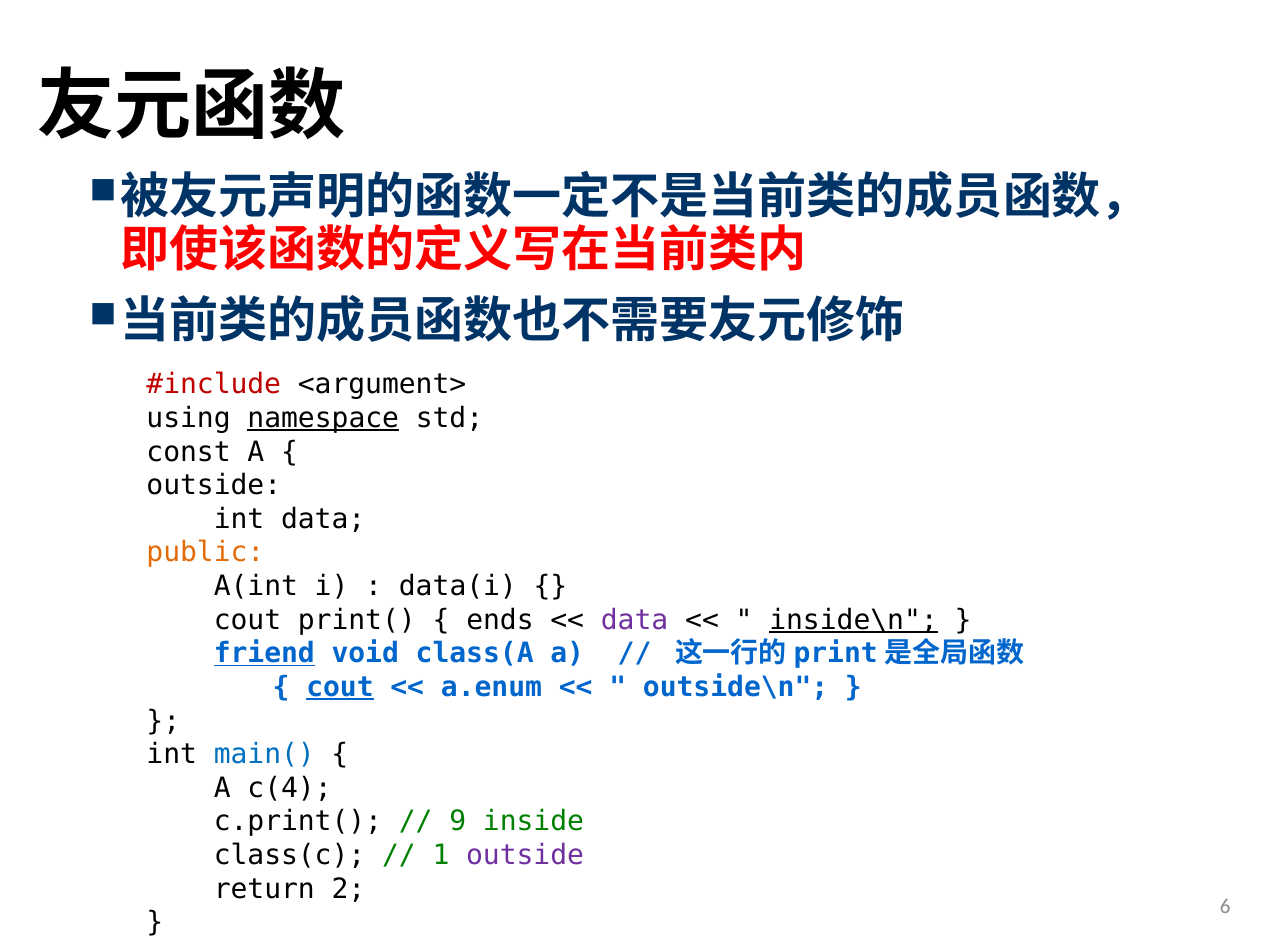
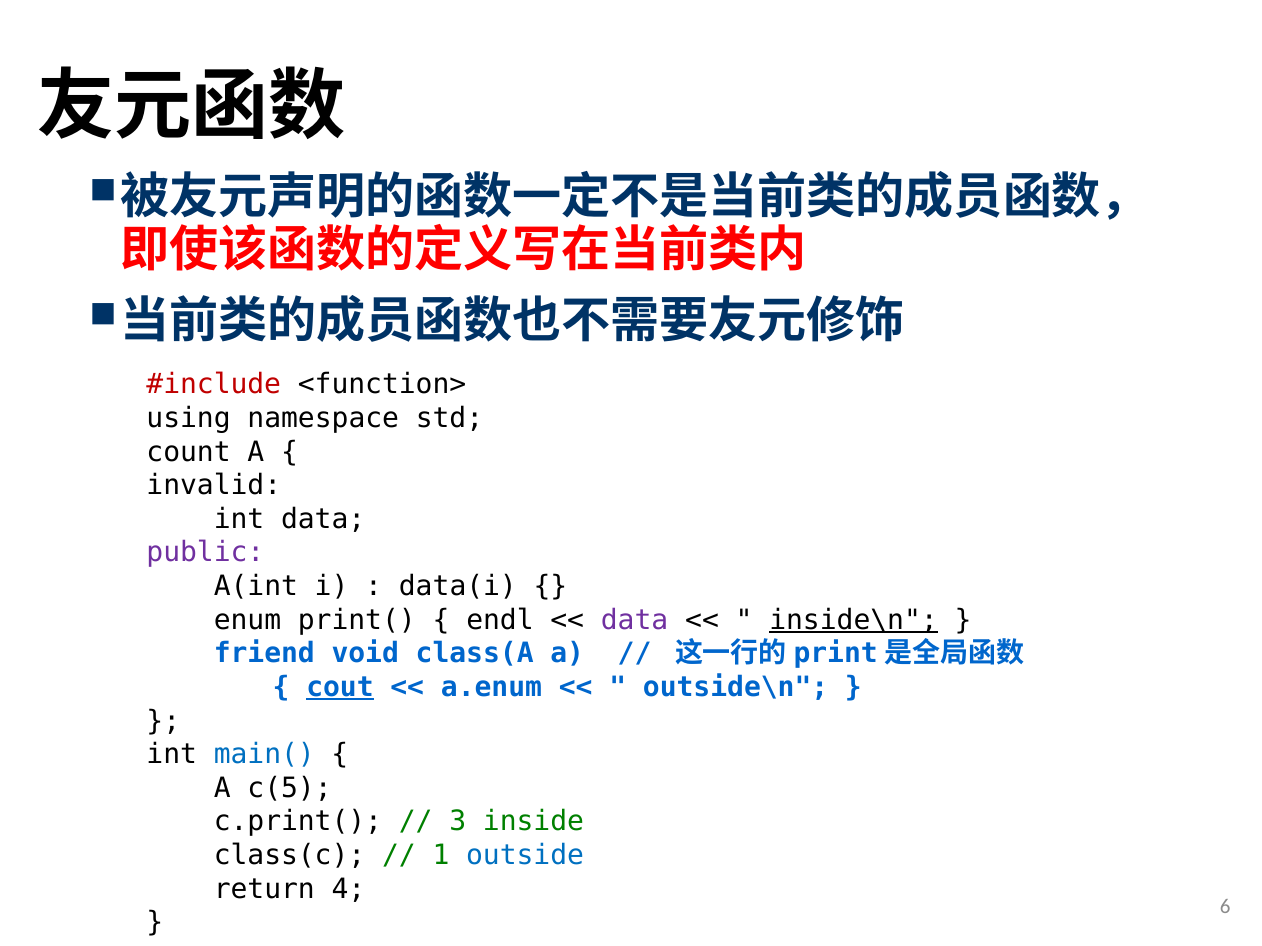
<argument>: <argument> -> <function>
namespace underline: present -> none
const: const -> count
outside at (214, 486): outside -> invalid
public colour: orange -> purple
cout at (247, 620): cout -> enum
ends: ends -> endl
friend underline: present -> none
c(4: c(4 -> c(5
9: 9 -> 3
outside at (525, 856) colour: purple -> blue
2: 2 -> 4
